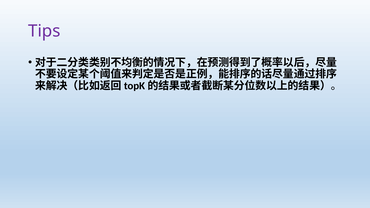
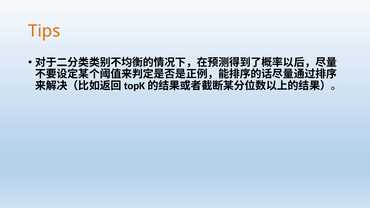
Tips colour: purple -> orange
